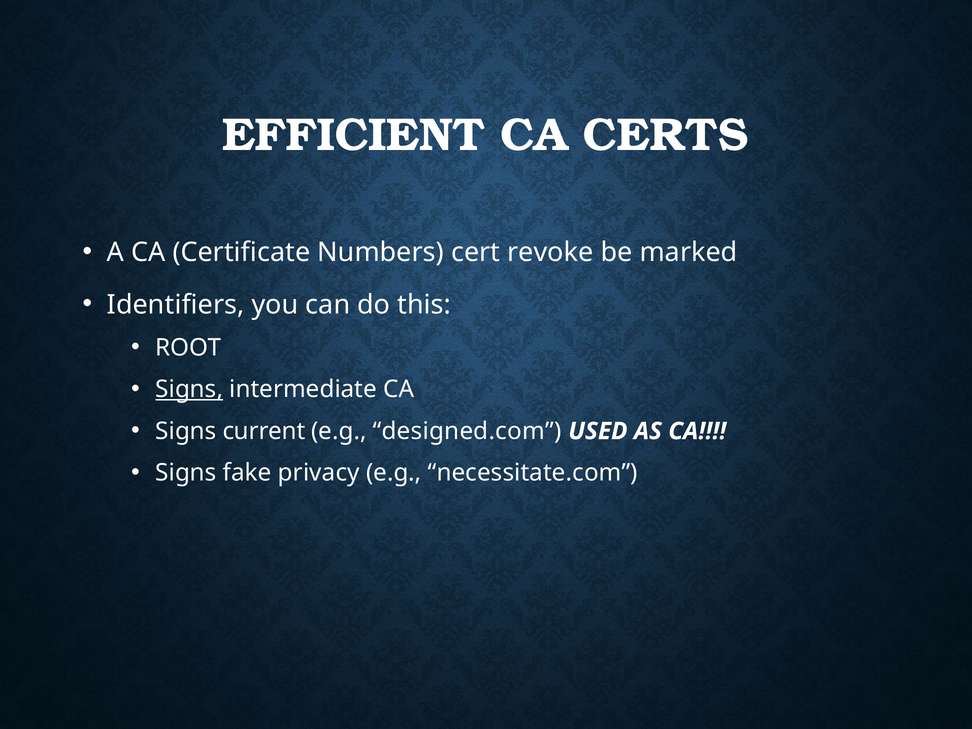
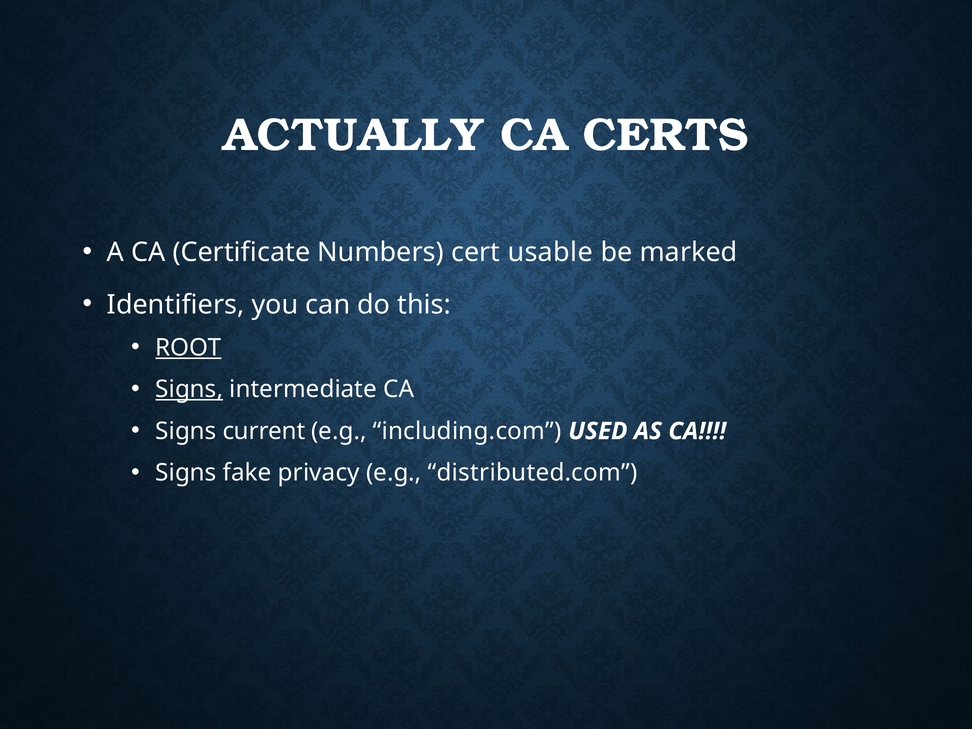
EFFICIENT: EFFICIENT -> ACTUALLY
revoke: revoke -> usable
ROOT underline: none -> present
designed.com: designed.com -> including.com
necessitate.com: necessitate.com -> distributed.com
